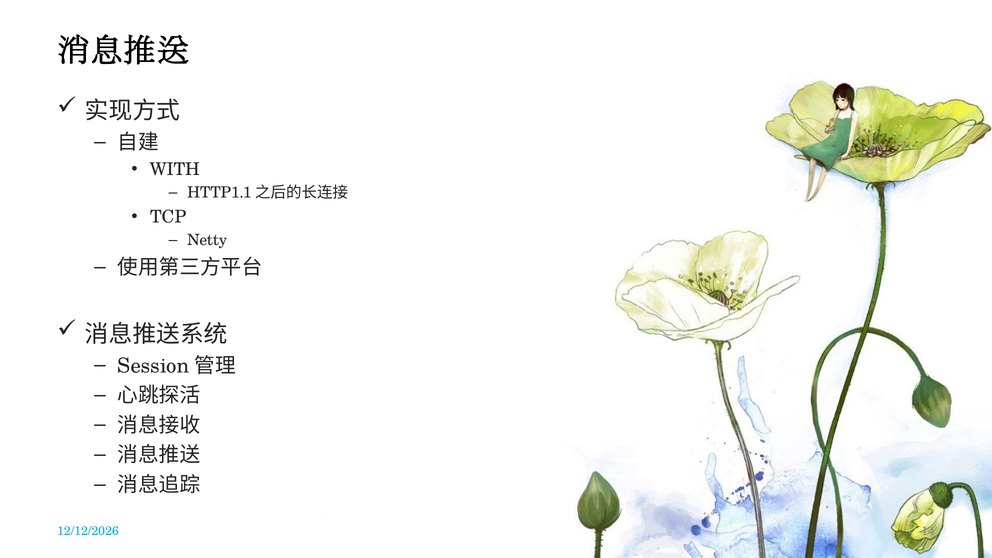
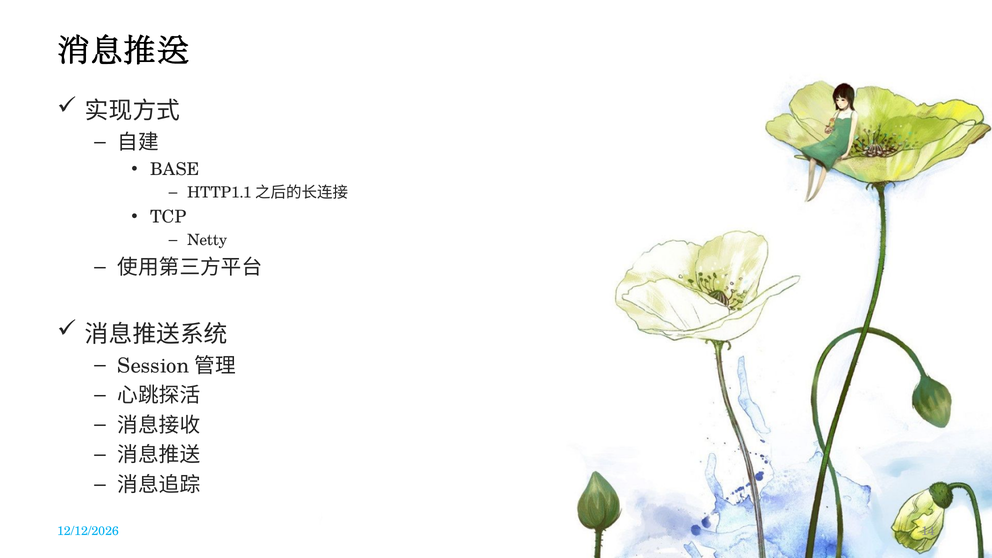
WITH: WITH -> BASE
